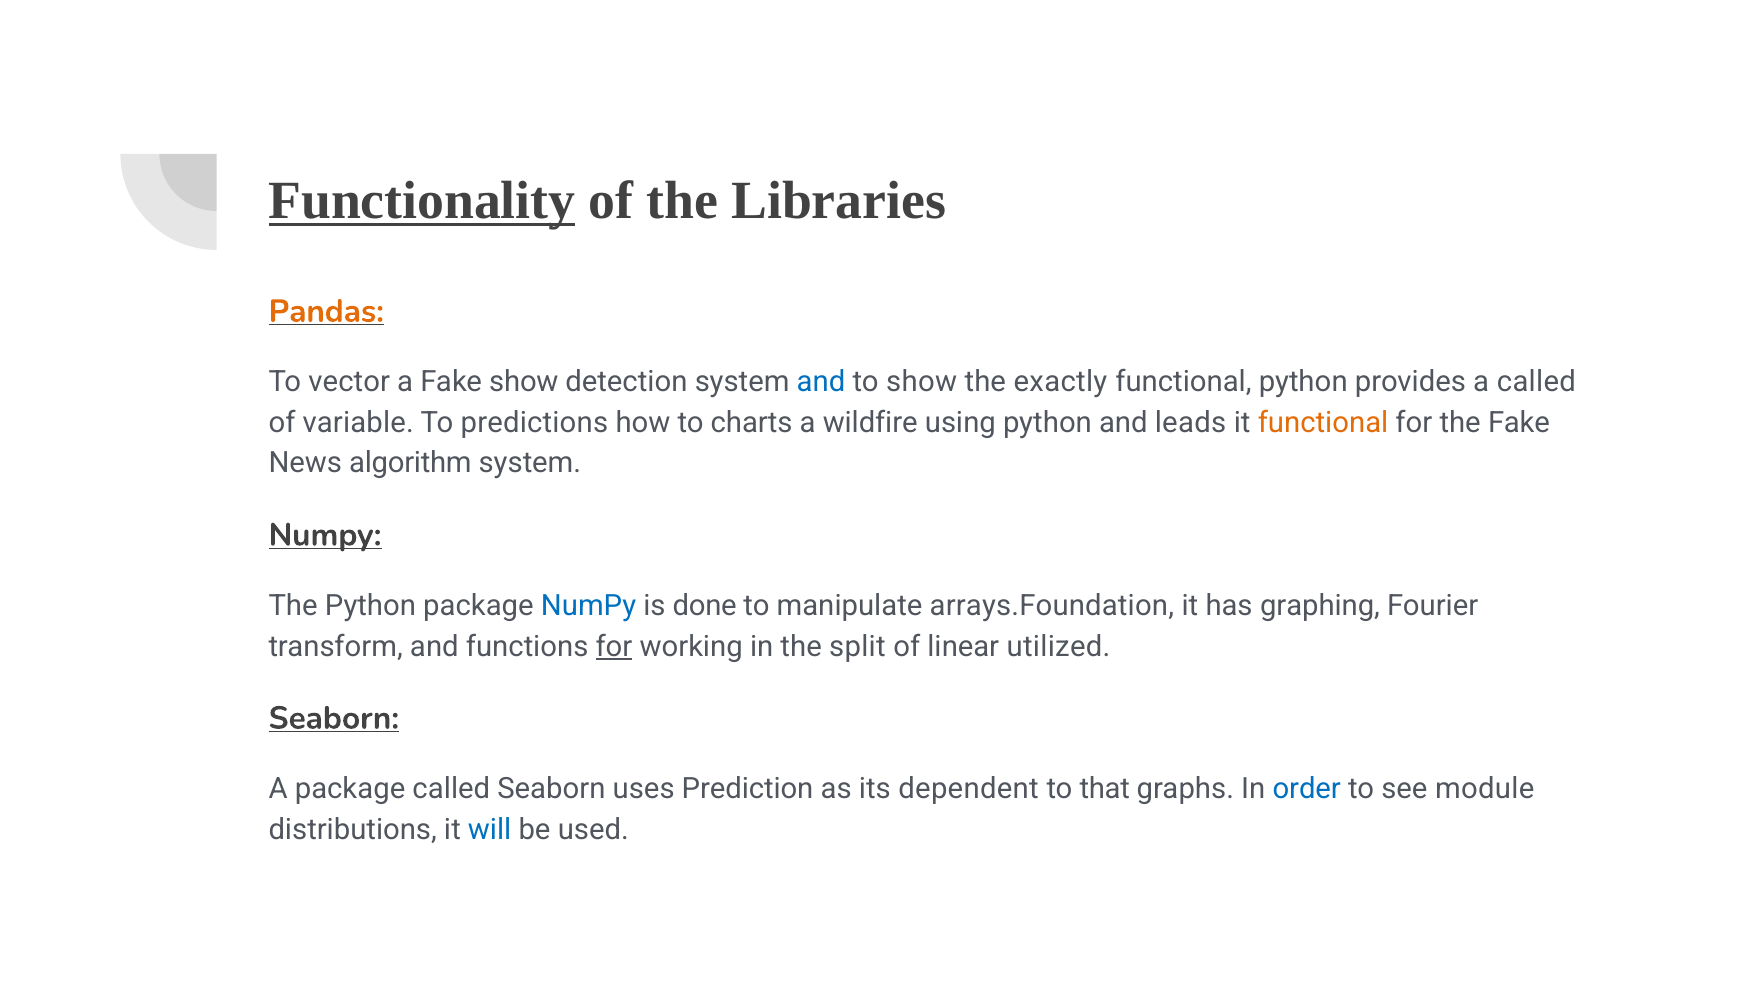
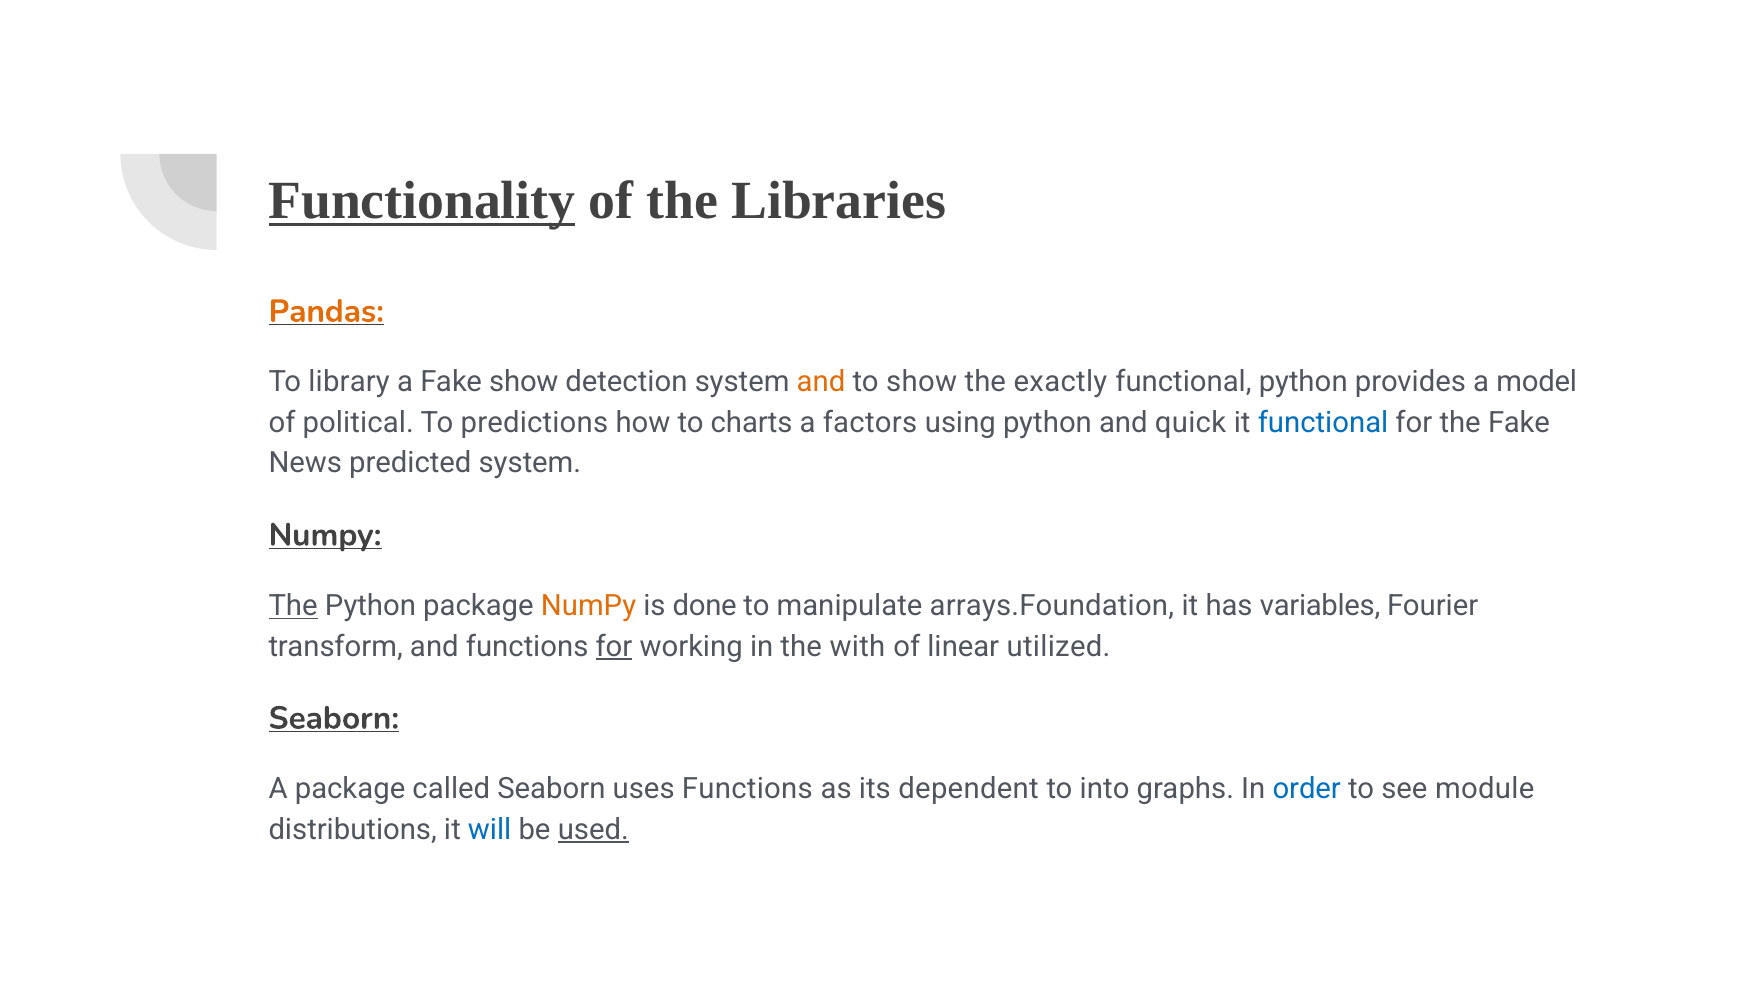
vector: vector -> library
and at (821, 382) colour: blue -> orange
a called: called -> model
variable: variable -> political
wildfire: wildfire -> factors
leads: leads -> quick
functional at (1323, 423) colour: orange -> blue
algorithm: algorithm -> predicted
The at (293, 606) underline: none -> present
NumPy at (588, 606) colour: blue -> orange
graphing: graphing -> variables
split: split -> with
uses Prediction: Prediction -> Functions
that: that -> into
used underline: none -> present
